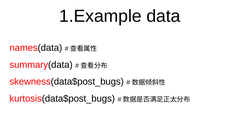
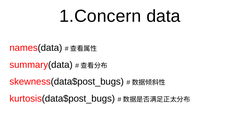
1.Example: 1.Example -> 1.Concern
